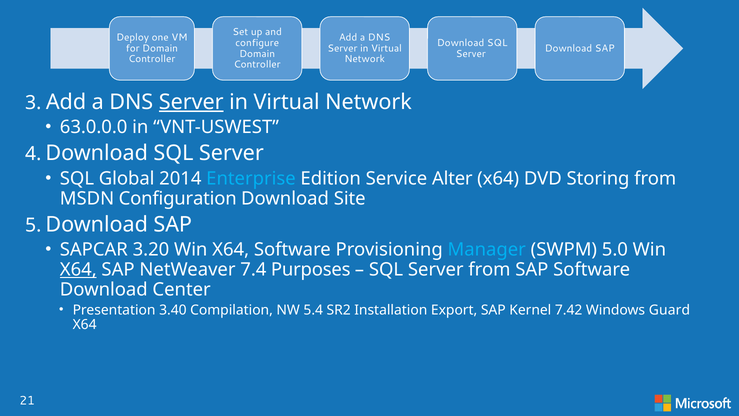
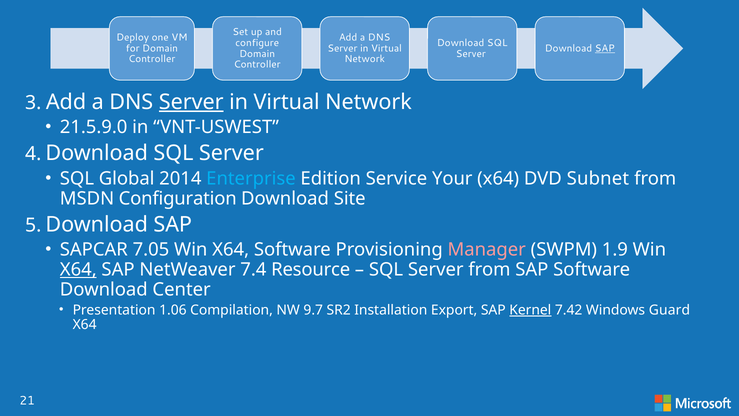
SAP at (605, 48) underline: none -> present
63.0.0.0: 63.0.0.0 -> 21.5.9.0
Alter: Alter -> Your
Storing: Storing -> Subnet
3.20: 3.20 -> 7.05
Manager colour: light blue -> pink
5.0: 5.0 -> 1.9
Purposes: Purposes -> Resource
3.40: 3.40 -> 1.06
5.4: 5.4 -> 9.7
Kernel underline: none -> present
